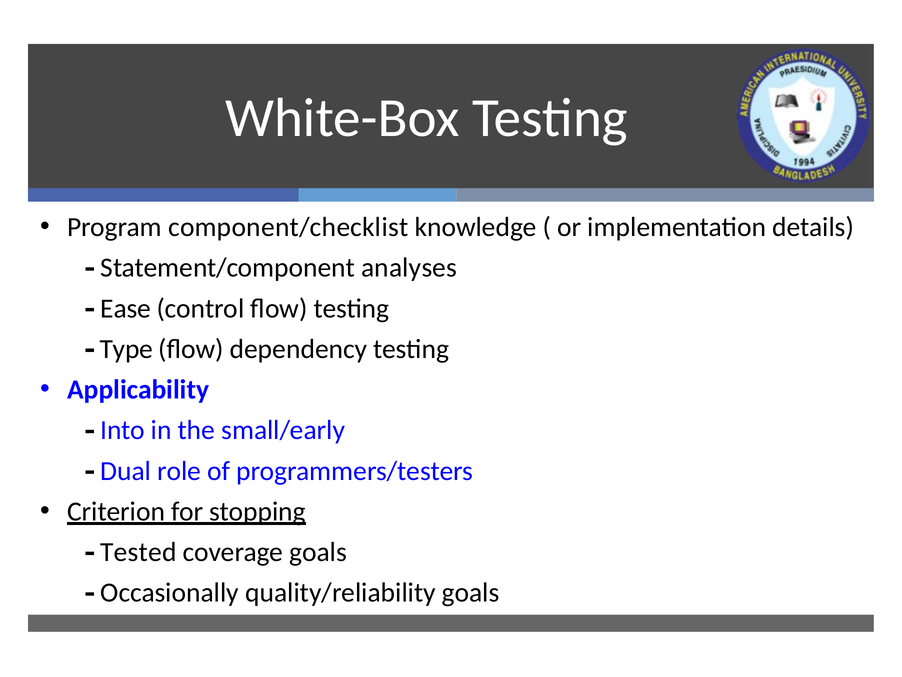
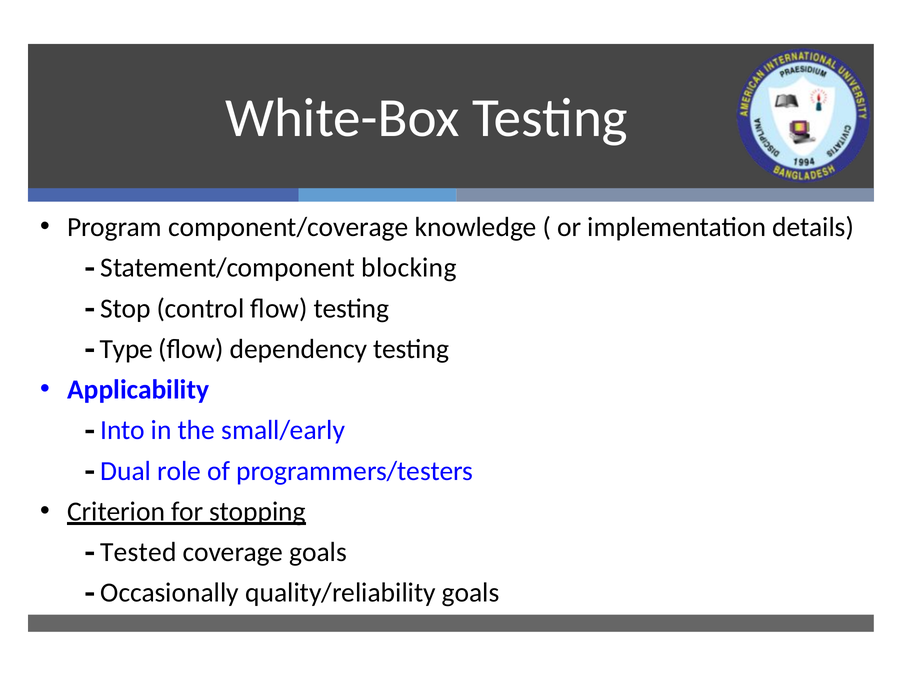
component/checklist: component/checklist -> component/coverage
analyses: analyses -> blocking
Ease: Ease -> Stop
